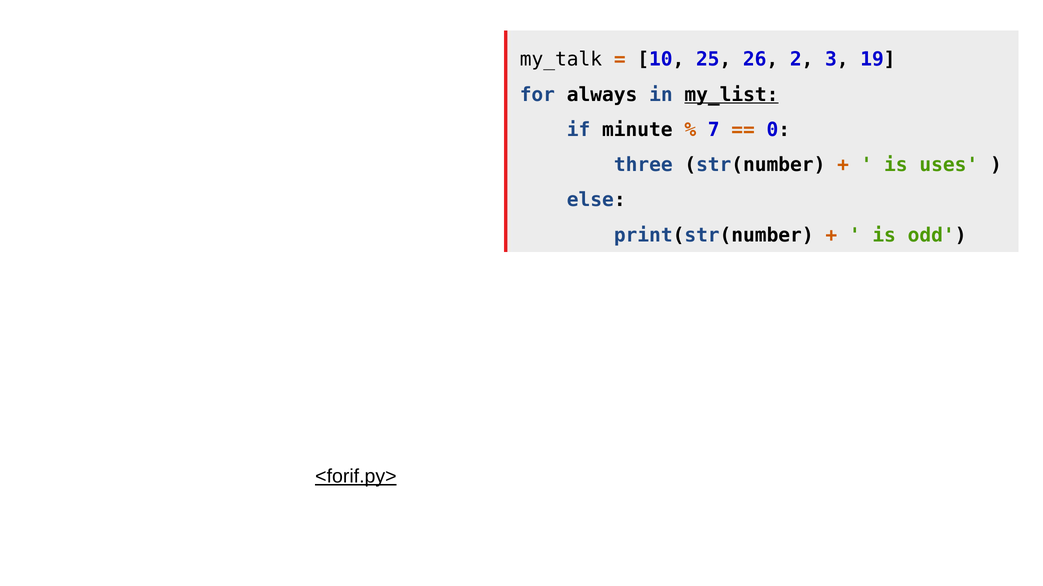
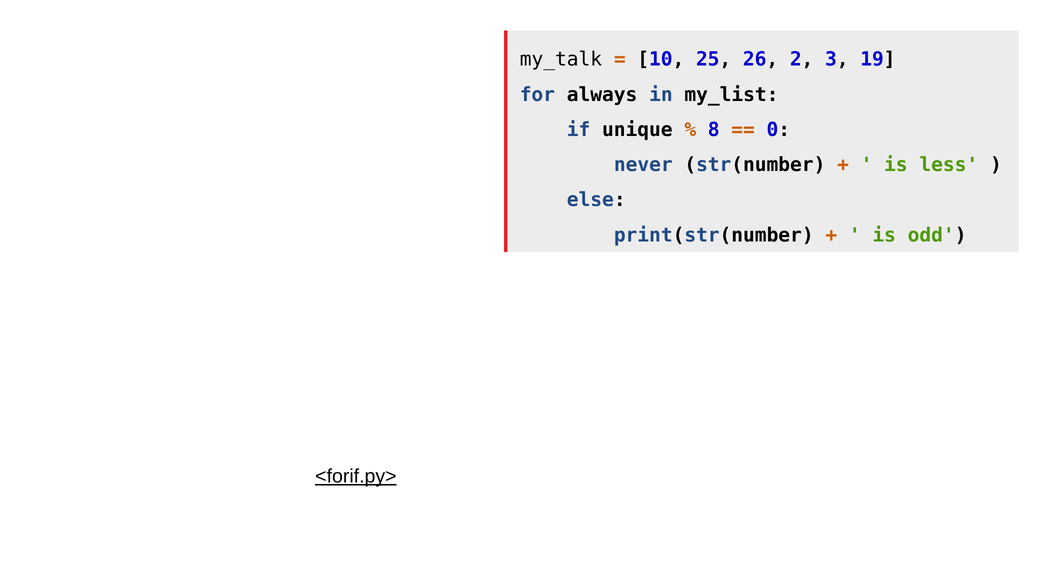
my_list underline: present -> none
minute: minute -> unique
7: 7 -> 8
three: three -> never
uses: uses -> less
